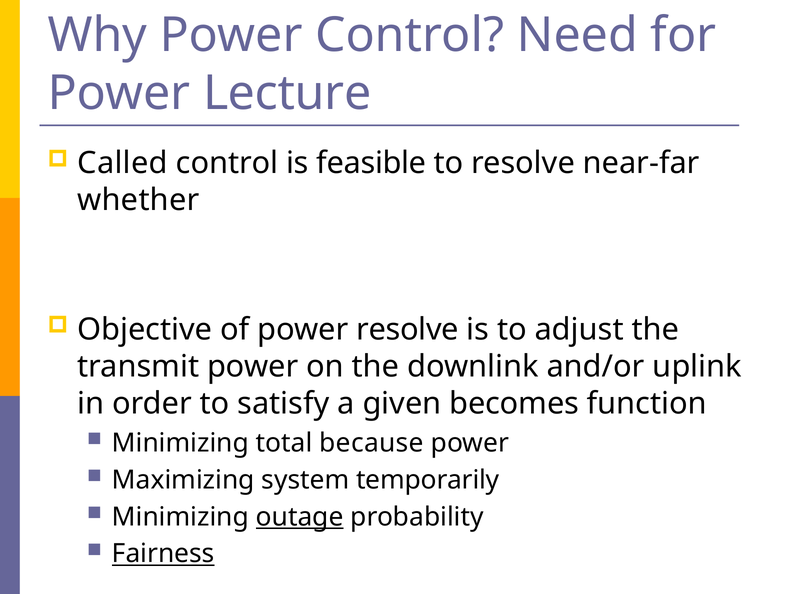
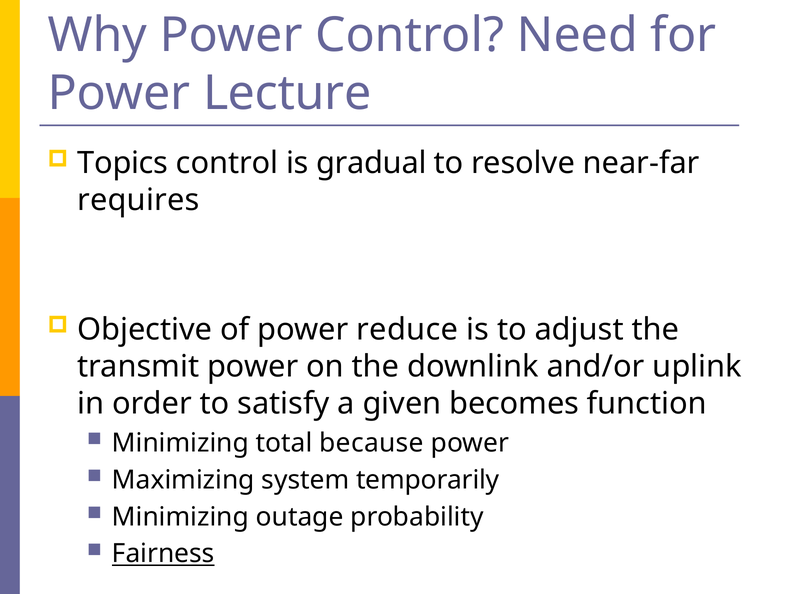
Called: Called -> Topics
feasible: feasible -> gradual
whether: whether -> requires
power resolve: resolve -> reduce
outage underline: present -> none
